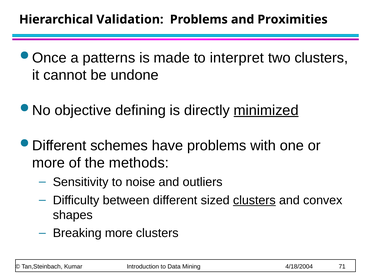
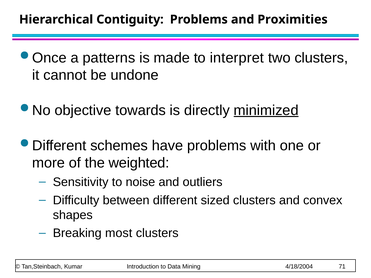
Validation: Validation -> Contiguity
defining: defining -> towards
methods: methods -> weighted
clusters at (254, 200) underline: present -> none
Breaking more: more -> most
